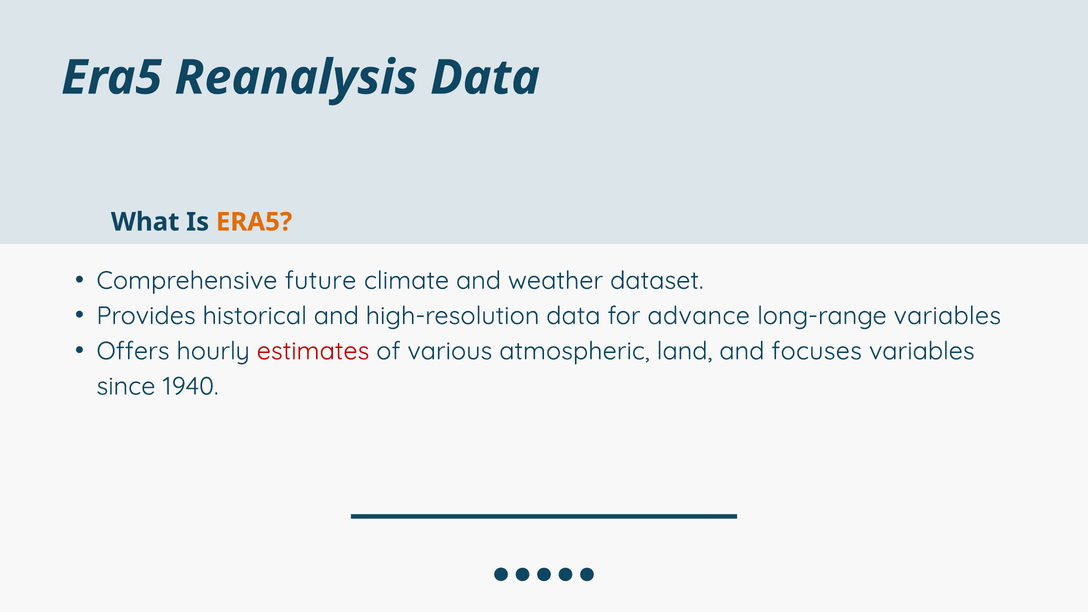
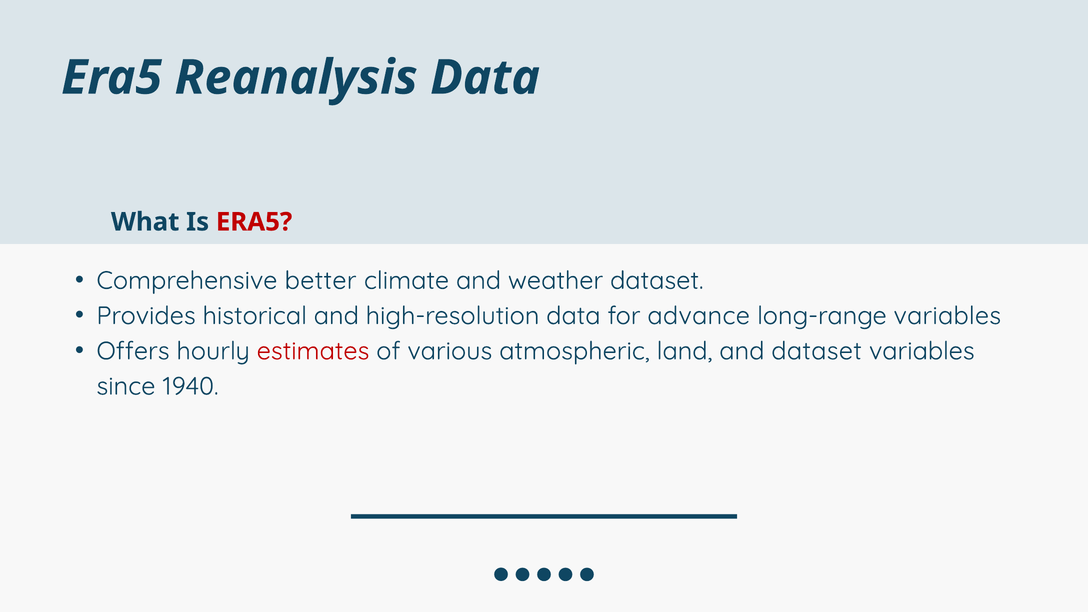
ERA5 at (254, 222) colour: orange -> red
future: future -> better
and focuses: focuses -> dataset
